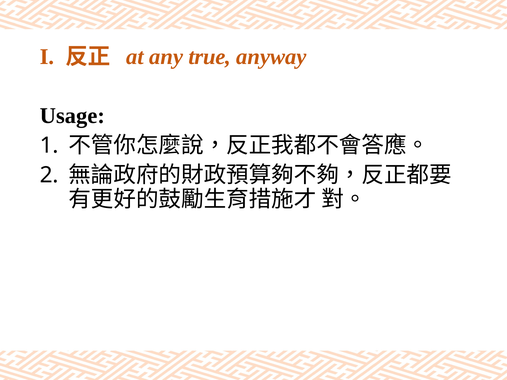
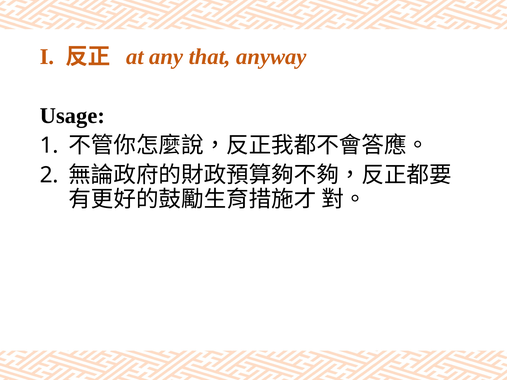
true: true -> that
